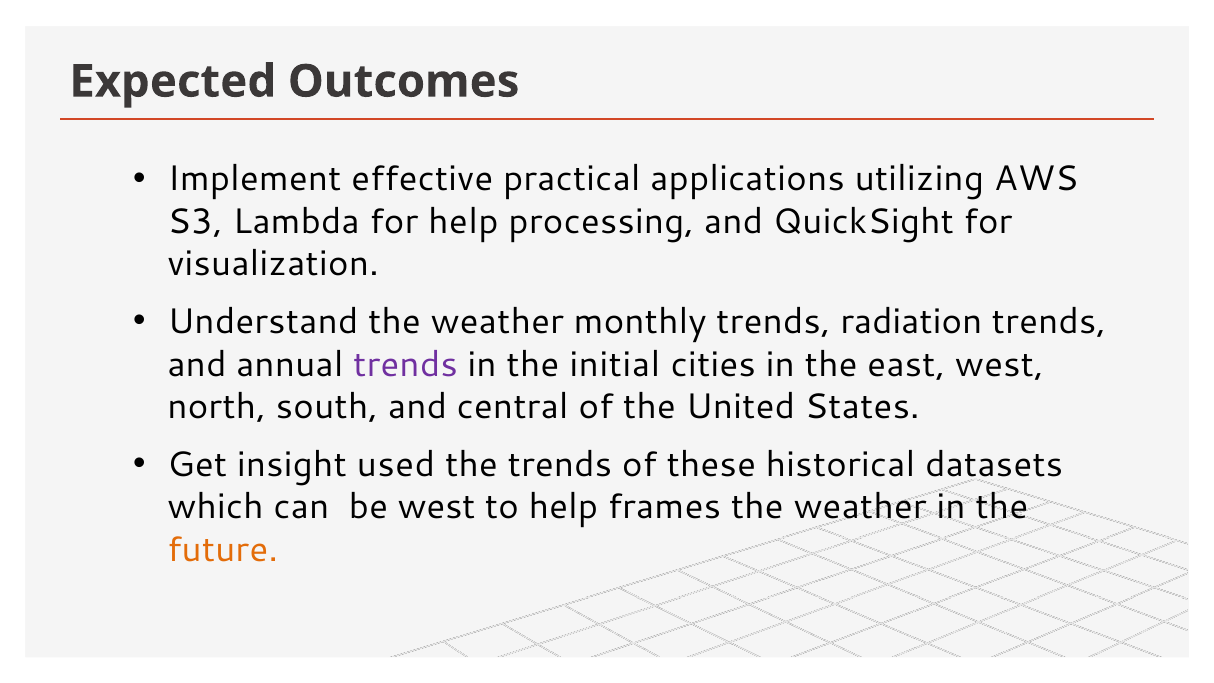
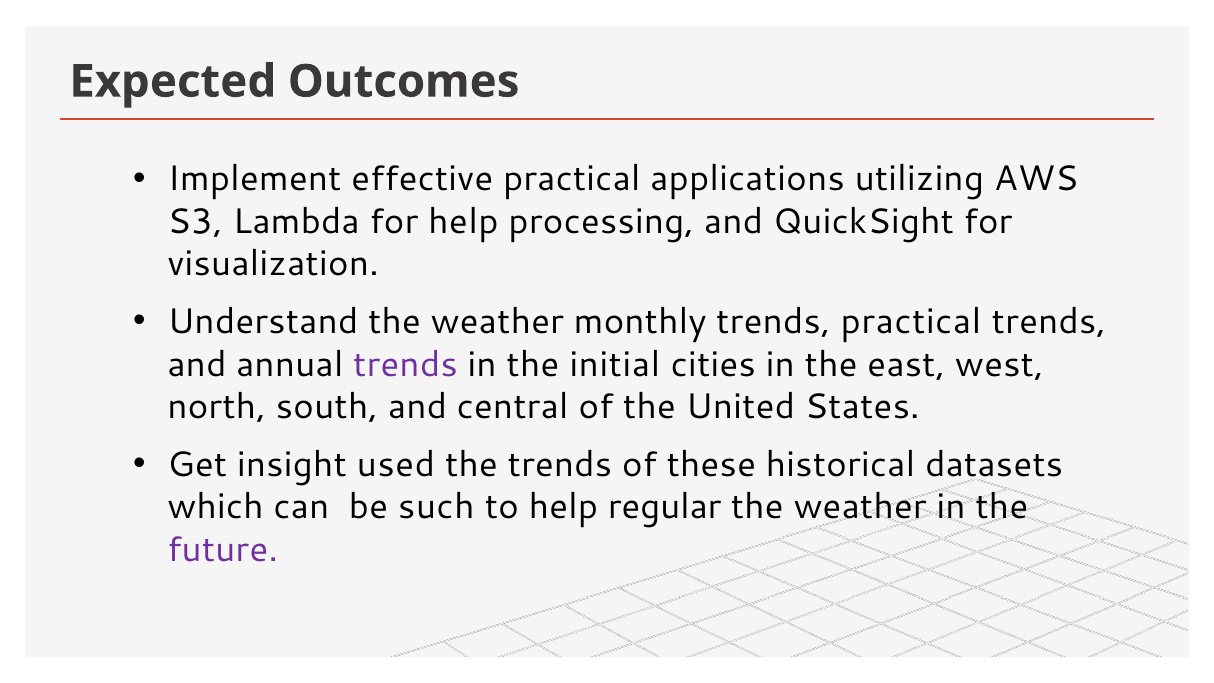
trends radiation: radiation -> practical
be west: west -> such
frames: frames -> regular
future colour: orange -> purple
